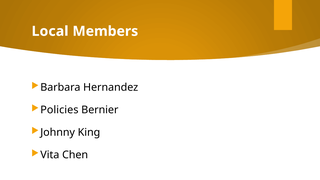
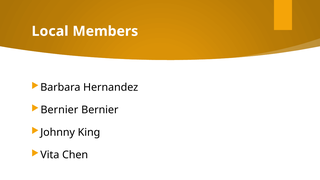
Policies at (59, 110): Policies -> Bernier
